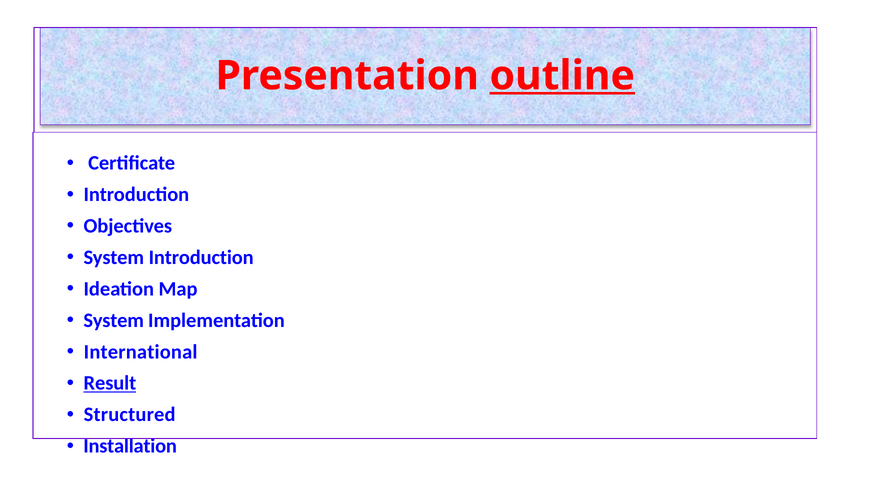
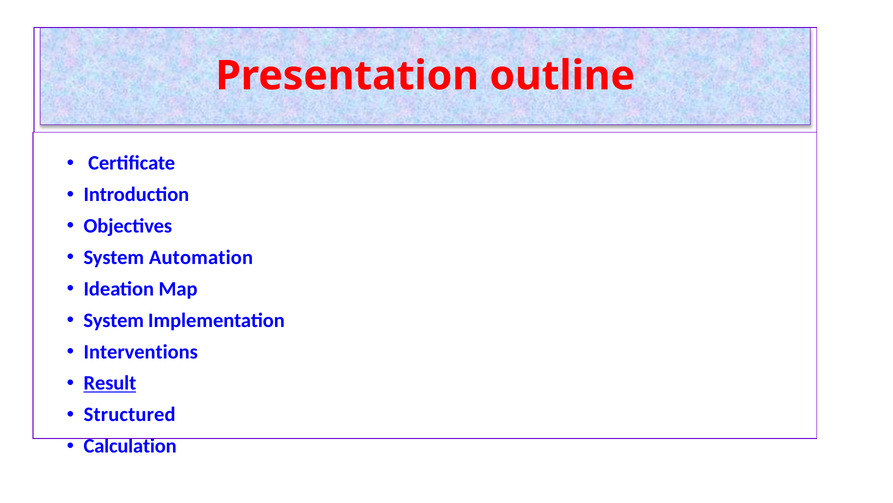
outline underline: present -> none
System Introduction: Introduction -> Automation
International: International -> Interventions
Installation: Installation -> Calculation
